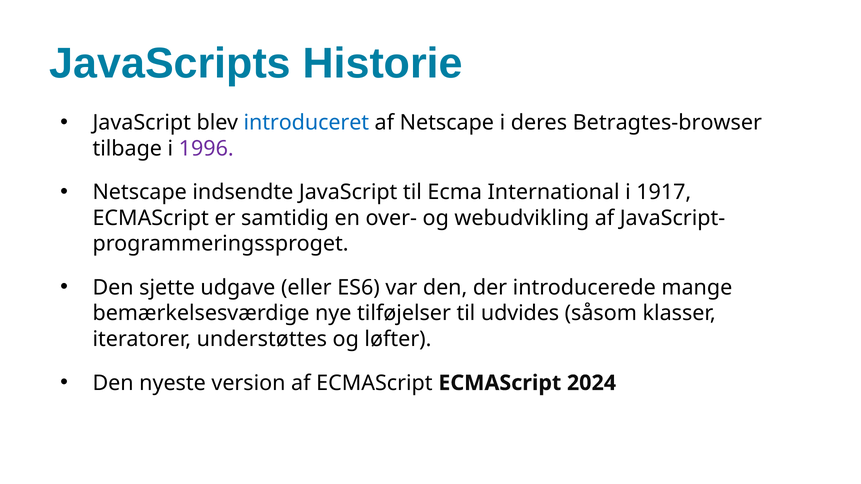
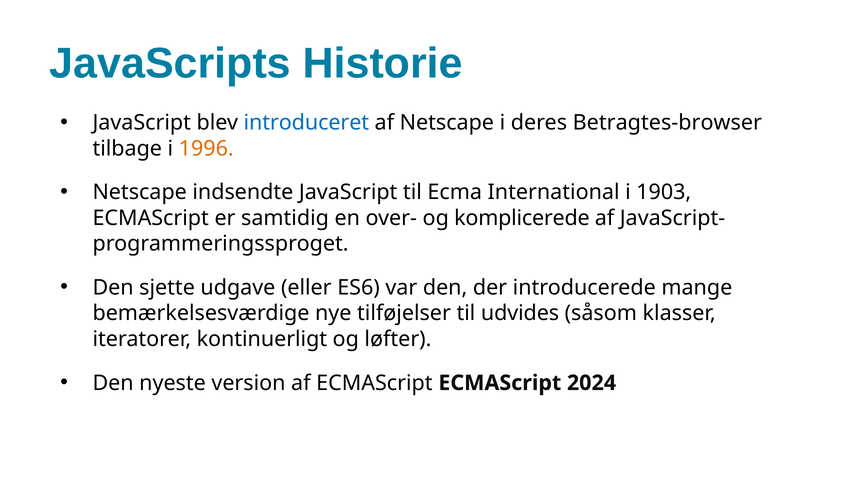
1996 colour: purple -> orange
1917: 1917 -> 1903
webudvikling: webudvikling -> komplicerede
understøttes: understøttes -> kontinuerligt
